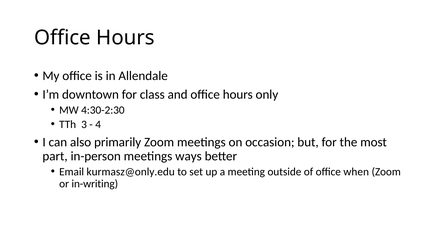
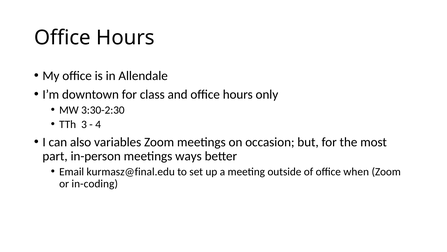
4:30-2:30: 4:30-2:30 -> 3:30-2:30
primarily: primarily -> variables
kurmasz@only.edu: kurmasz@only.edu -> kurmasz@final.edu
in-writing: in-writing -> in-coding
